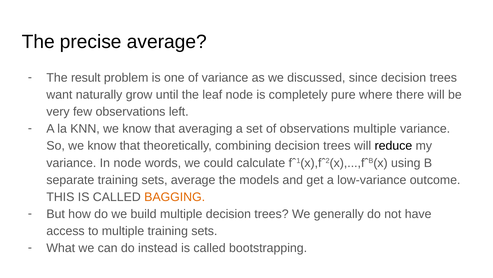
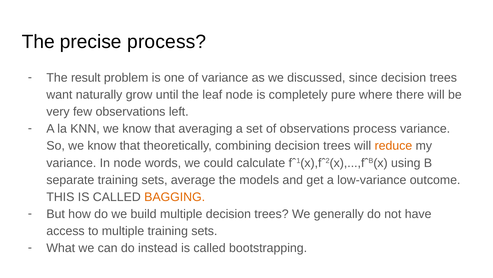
precise average: average -> process
observations multiple: multiple -> process
reduce colour: black -> orange
